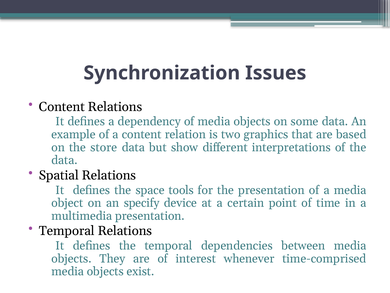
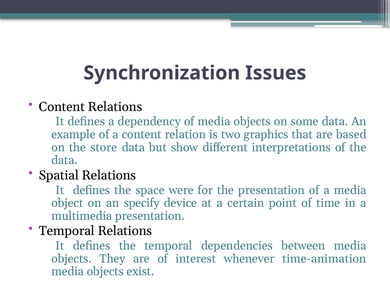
tools: tools -> were
time-comprised: time-comprised -> time-animation
